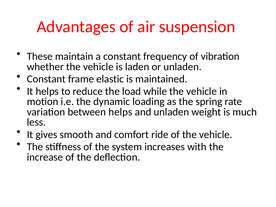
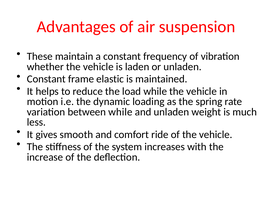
between helps: helps -> while
